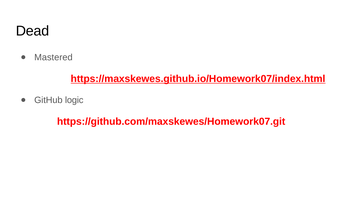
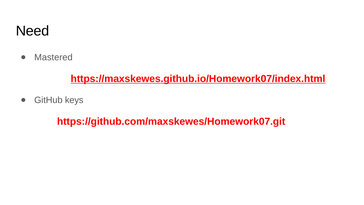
Dead: Dead -> Need
logic: logic -> keys
